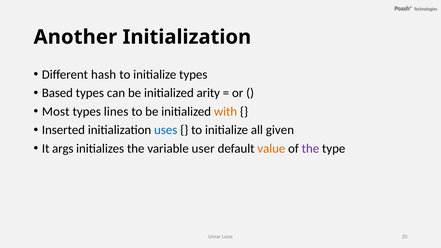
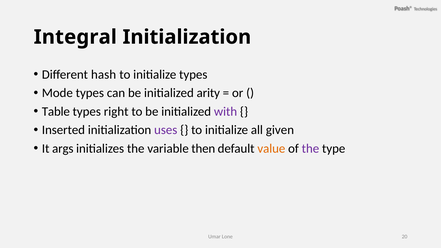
Another: Another -> Integral
Based: Based -> Mode
Most: Most -> Table
lines: lines -> right
with colour: orange -> purple
uses colour: blue -> purple
user: user -> then
